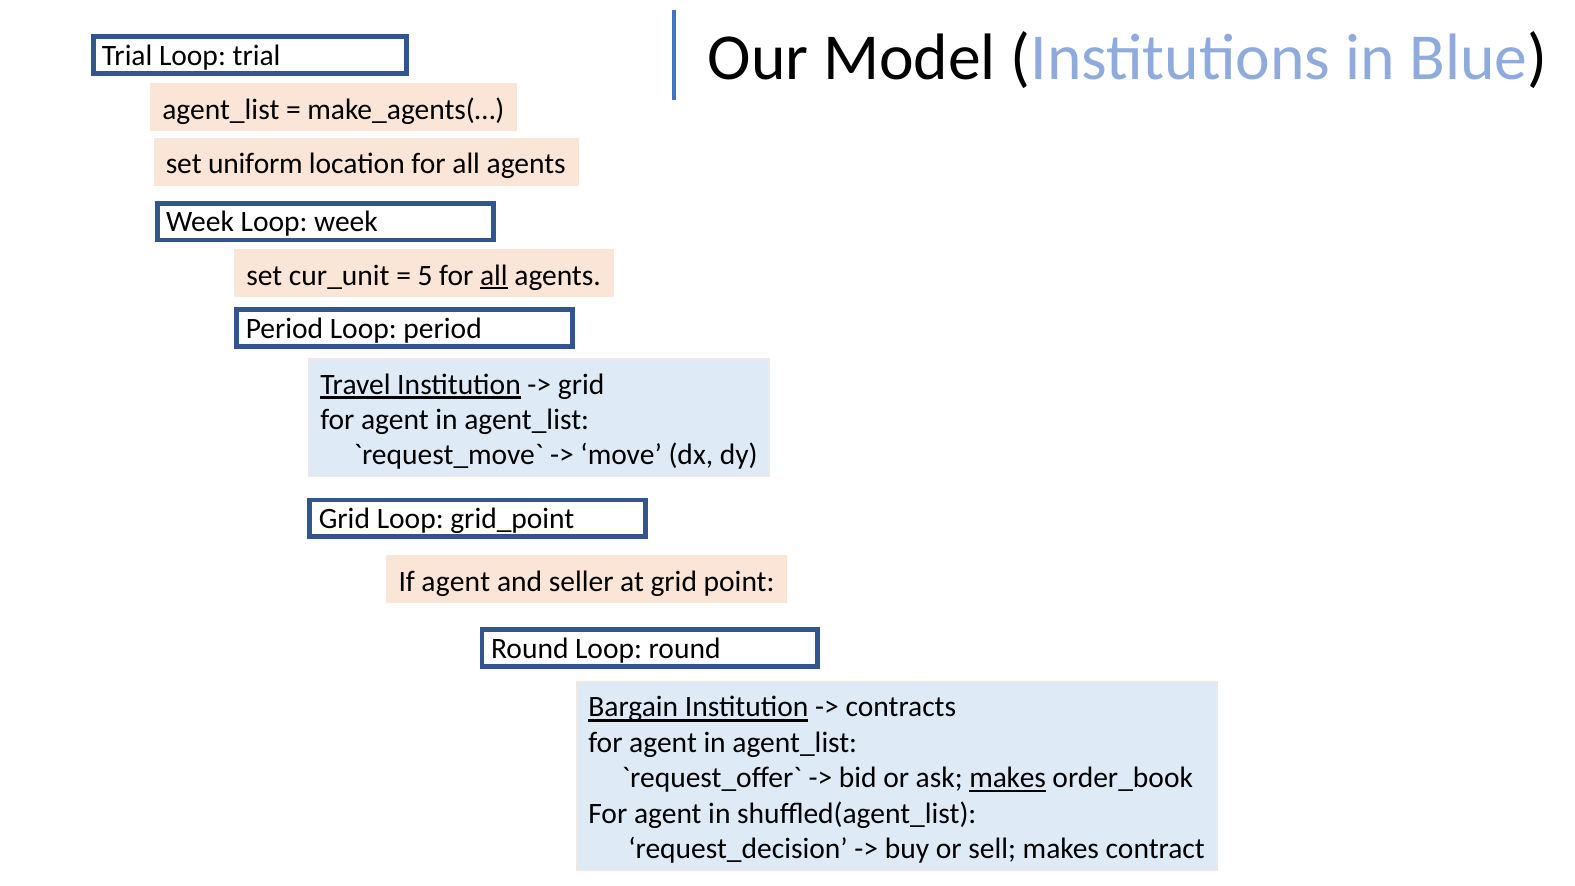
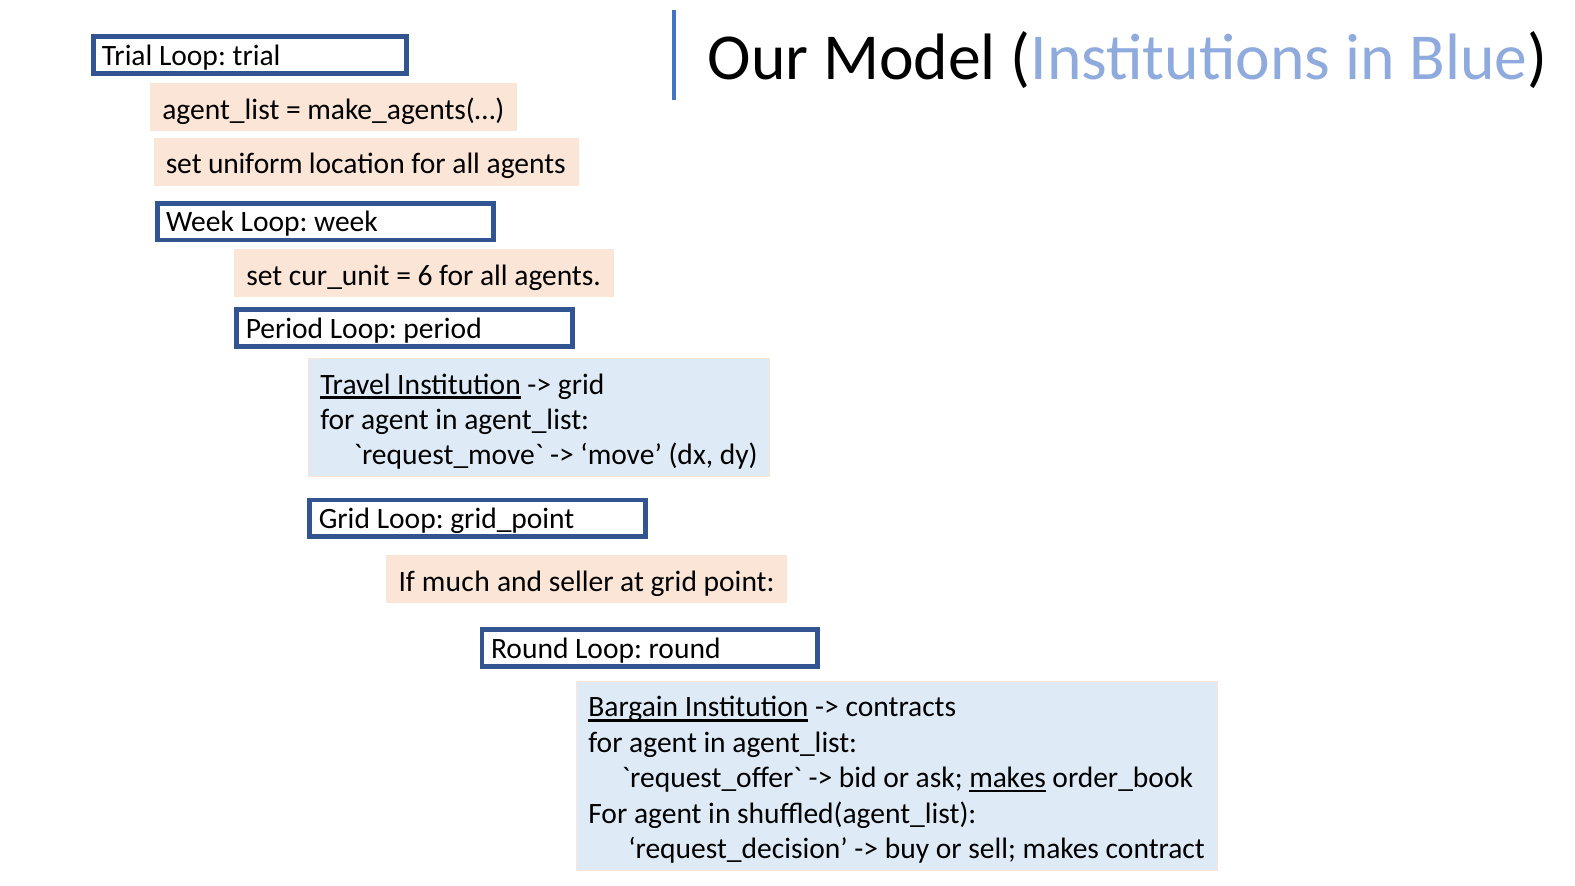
5: 5 -> 6
all at (494, 275) underline: present -> none
If agent: agent -> much
